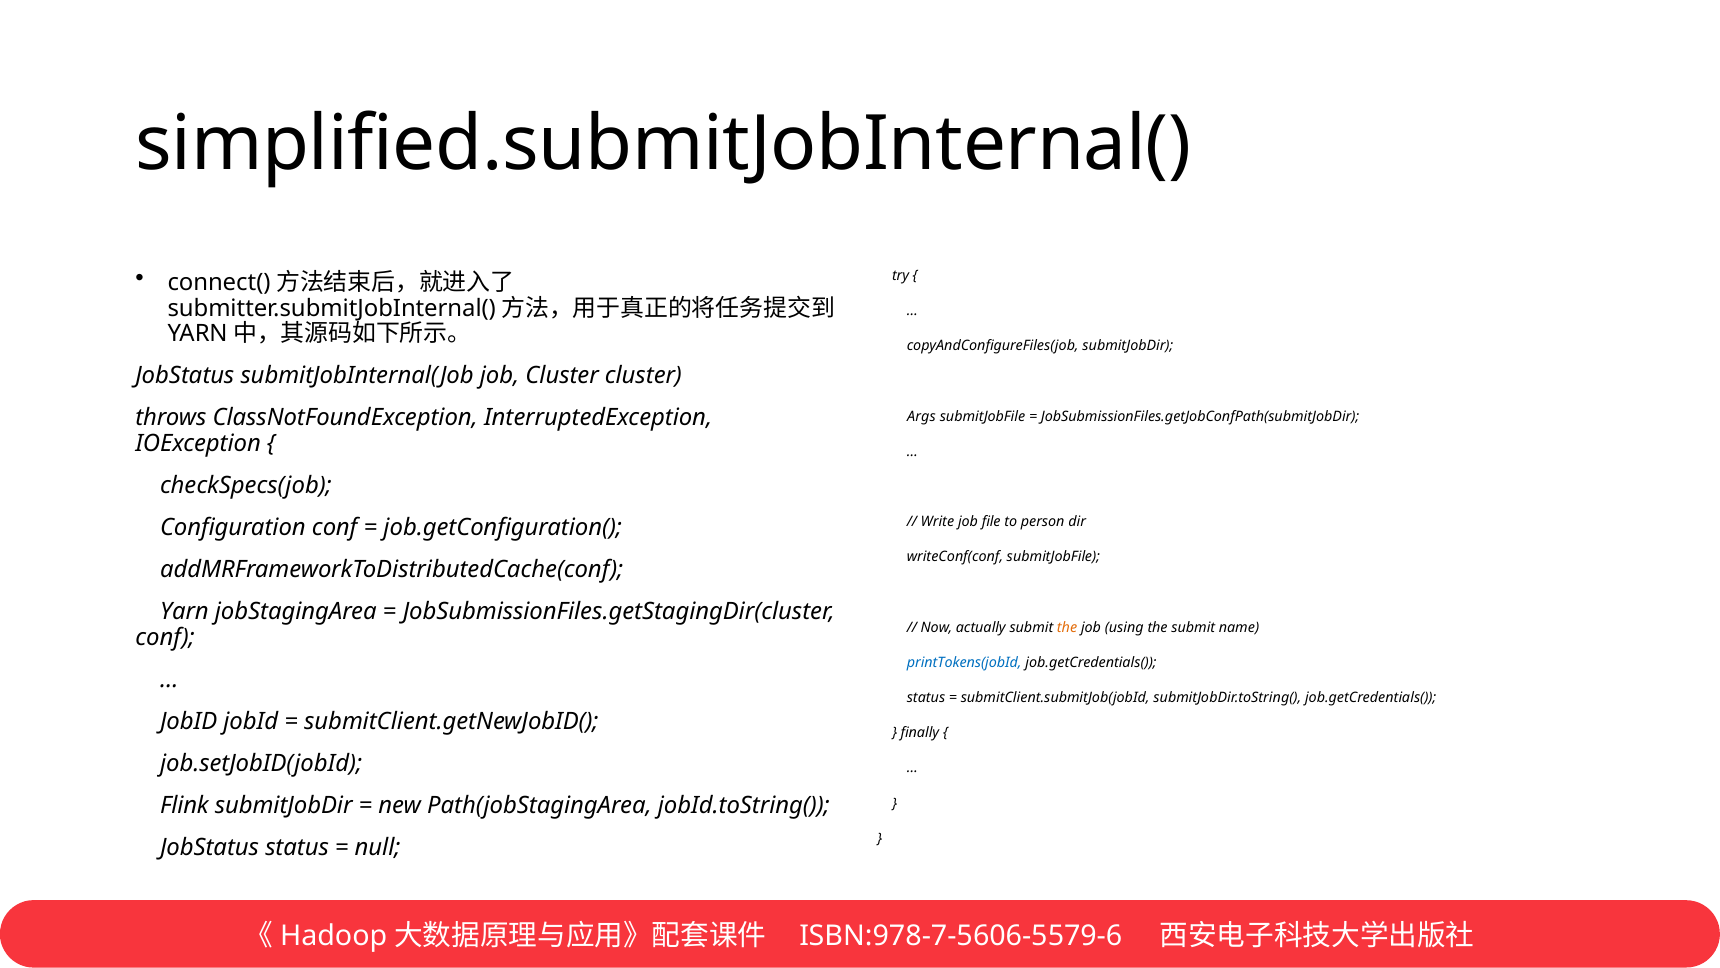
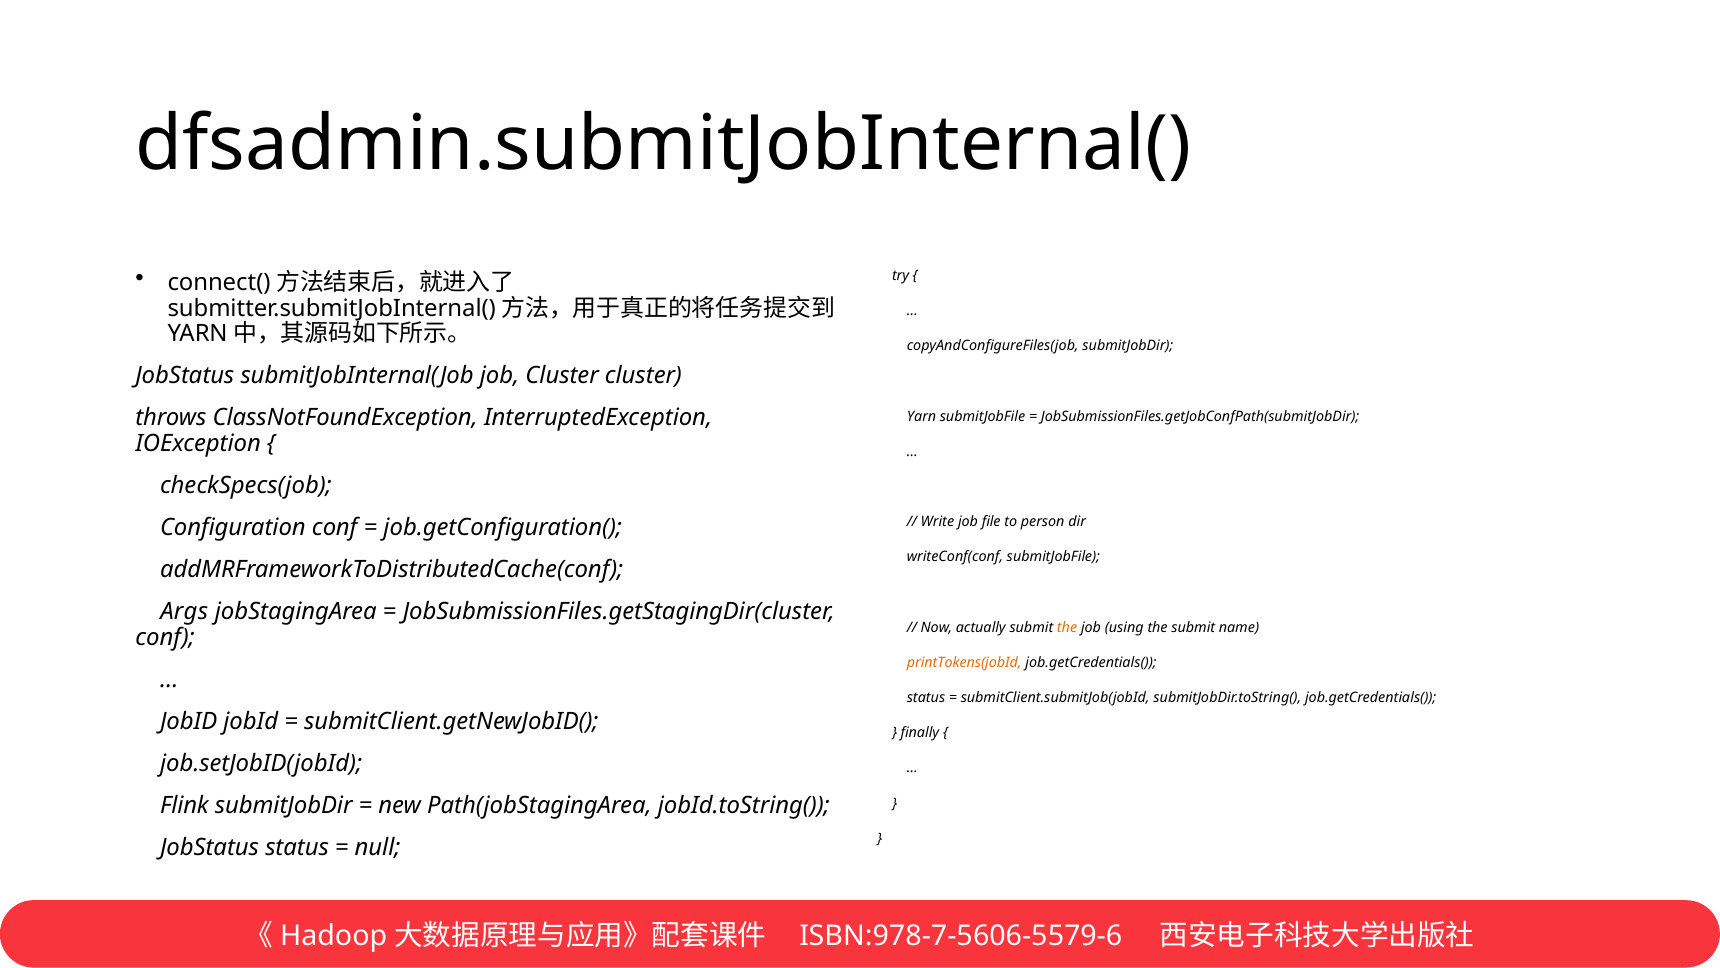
simplified.submitJobInternal(: simplified.submitJobInternal( -> dfsadmin.submitJobInternal(
Args: Args -> Yarn
Yarn: Yarn -> Args
printTokens(jobId colour: blue -> orange
